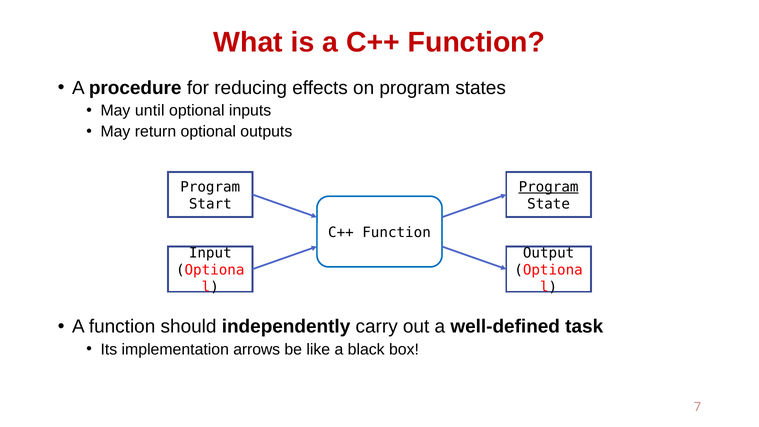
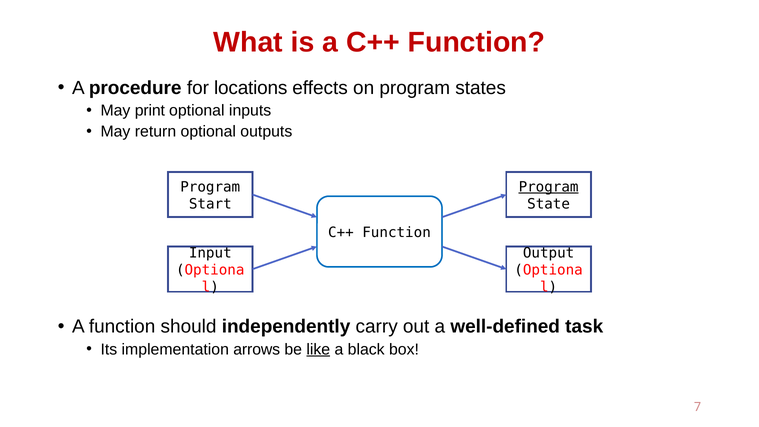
reducing: reducing -> locations
until: until -> print
like underline: none -> present
